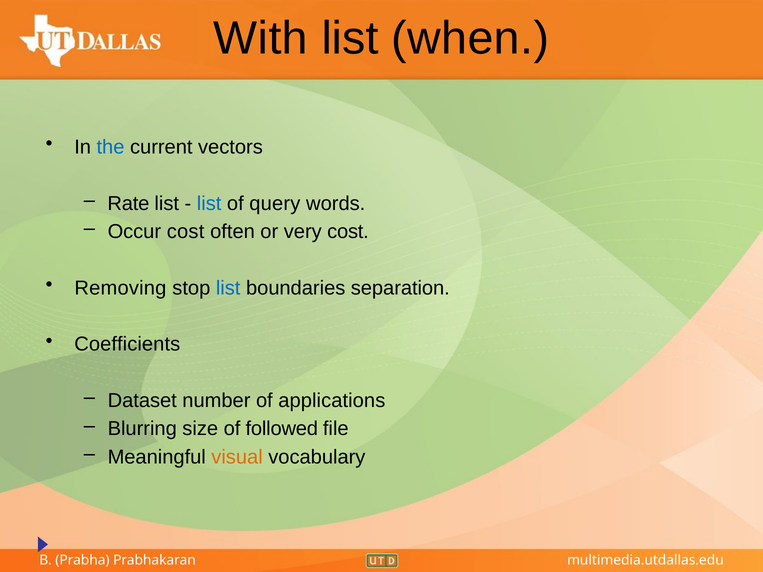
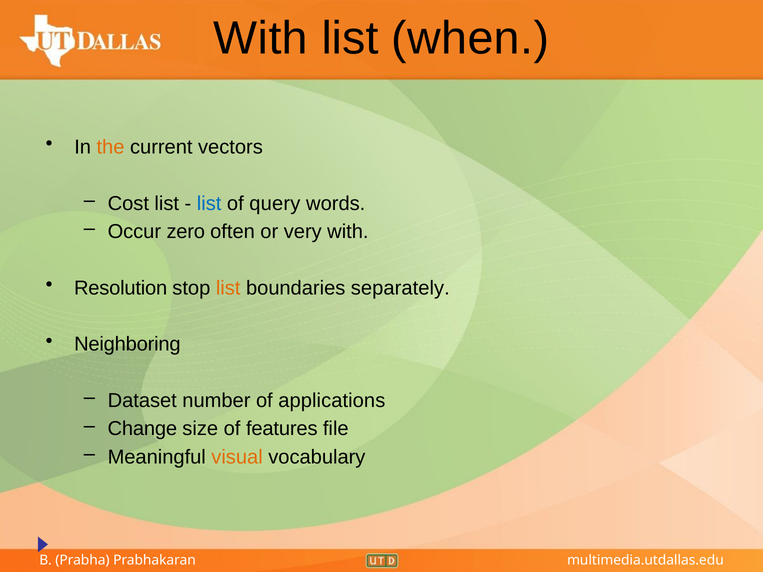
the colour: blue -> orange
Rate: Rate -> Cost
Occur cost: cost -> zero
very cost: cost -> with
Removing: Removing -> Resolution
list at (228, 288) colour: blue -> orange
separation: separation -> separately
Coefficients: Coefficients -> Neighboring
Blurring: Blurring -> Change
followed: followed -> features
